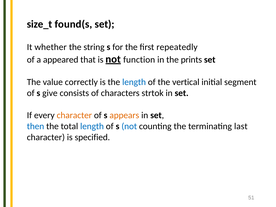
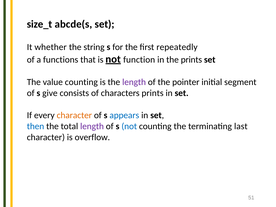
found(s: found(s -> abcde(s
appeared: appeared -> functions
value correctly: correctly -> counting
length at (134, 82) colour: blue -> purple
vertical: vertical -> pointer
characters strtok: strtok -> prints
appears colour: orange -> blue
length at (92, 126) colour: blue -> purple
specified: specified -> overflow
